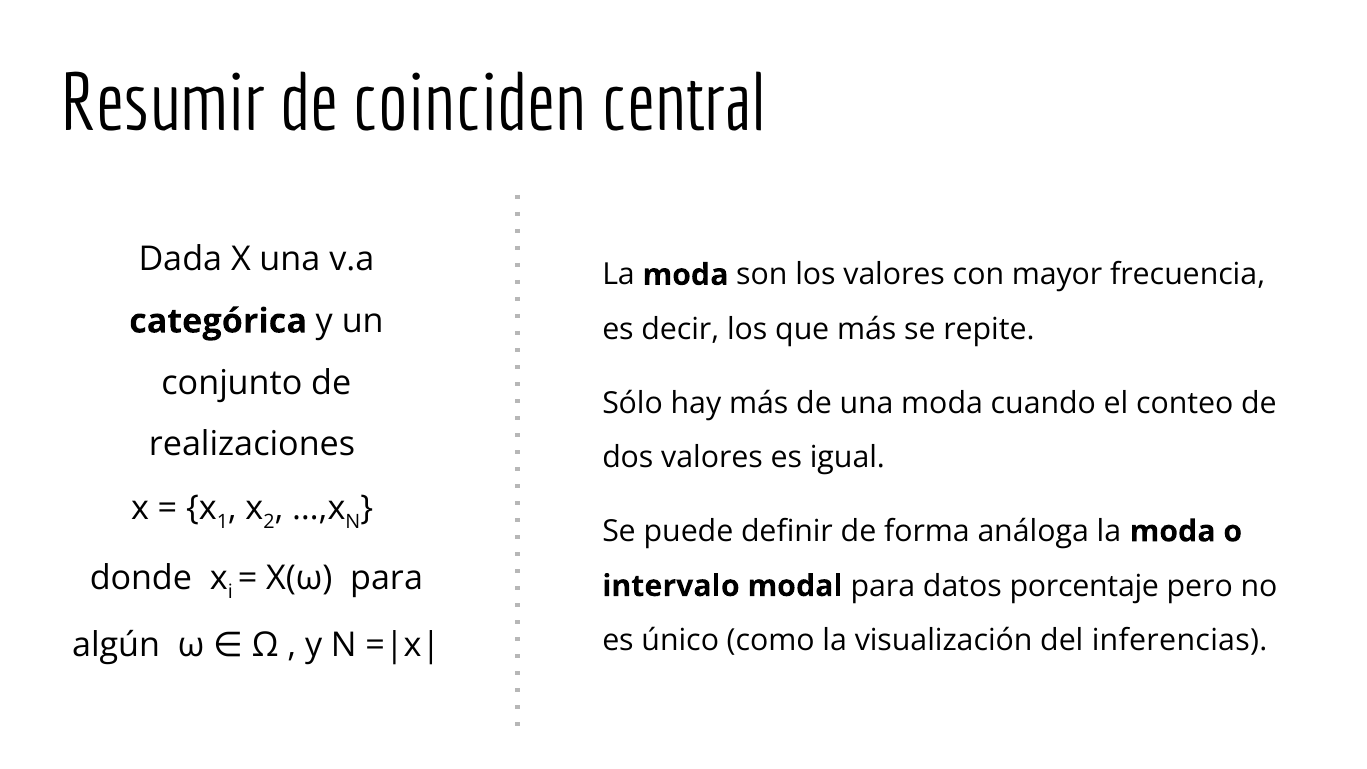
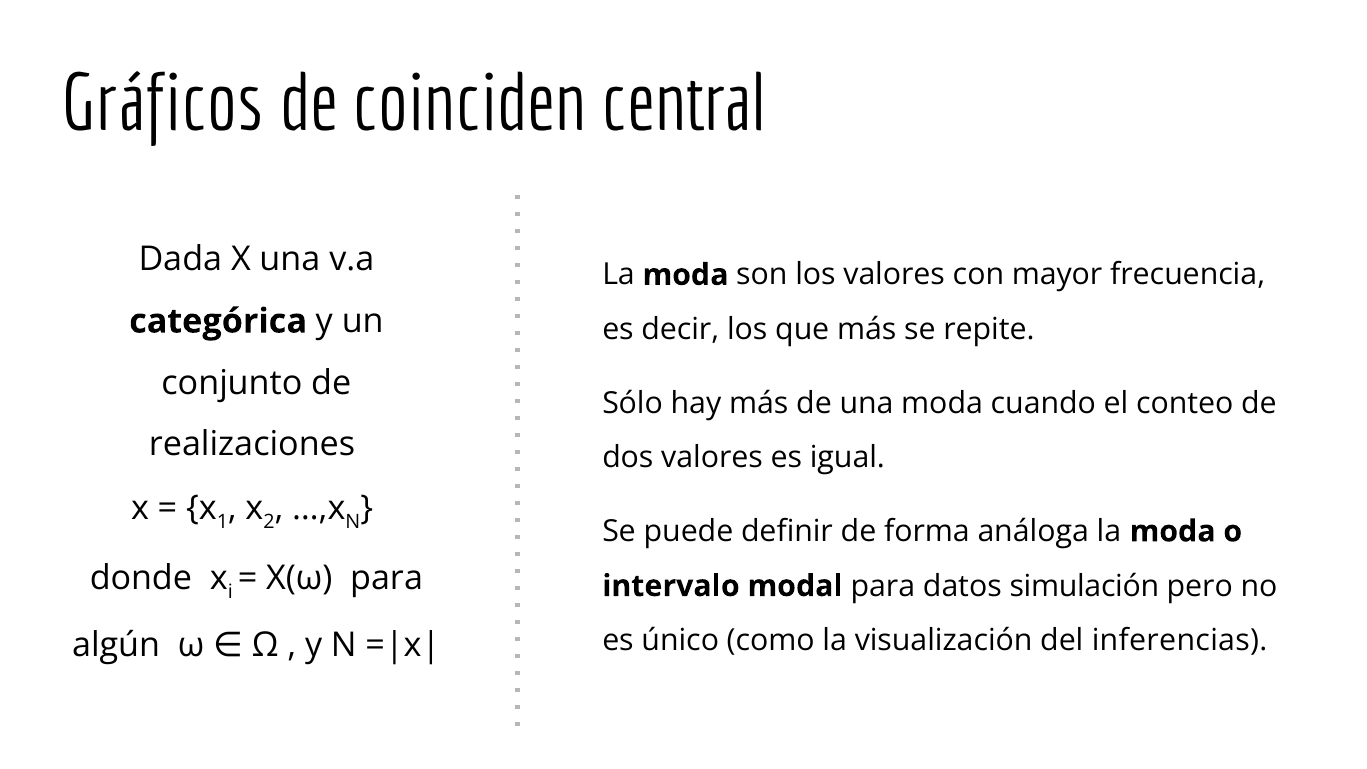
Resumir: Resumir -> Gráficos
porcentaje: porcentaje -> simulación
